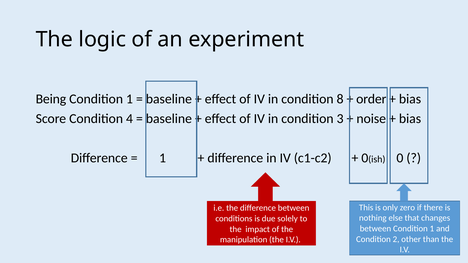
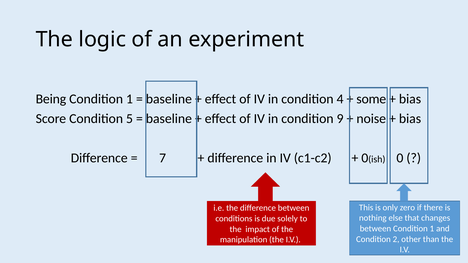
8: 8 -> 4
order: order -> some
4: 4 -> 5
3: 3 -> 9
1 at (163, 158): 1 -> 7
